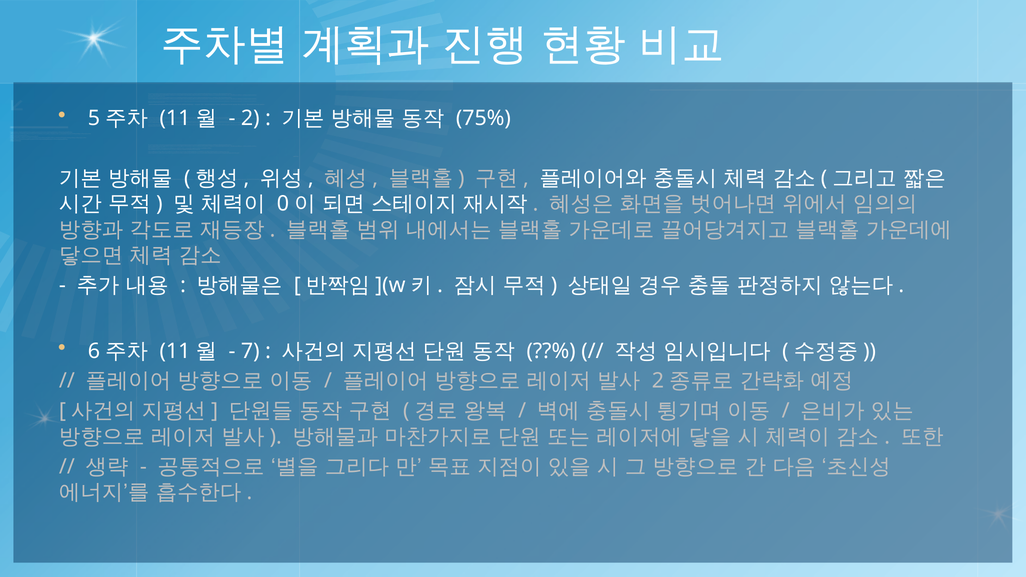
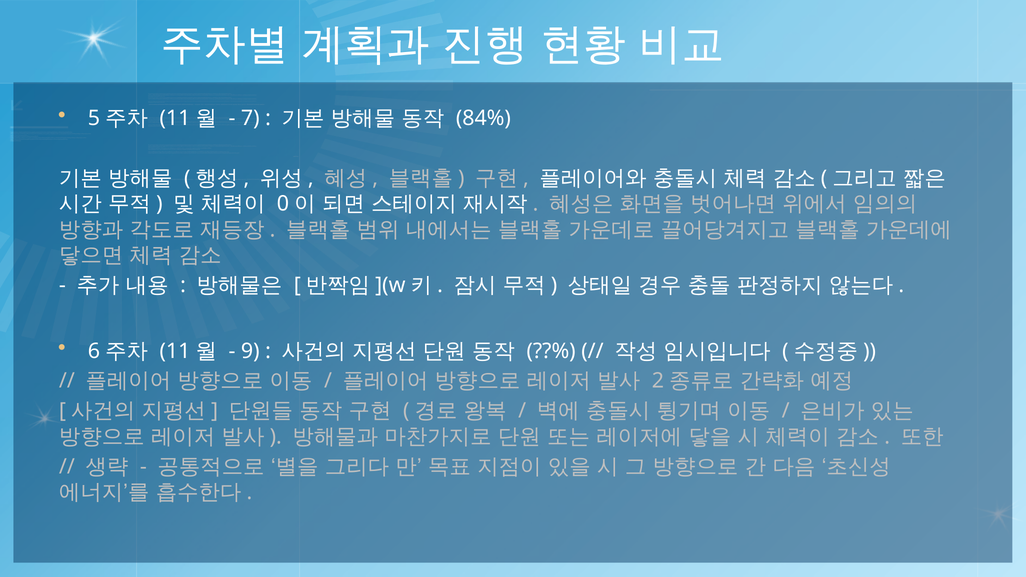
2: 2 -> 7
75%: 75% -> 84%
7: 7 -> 9
